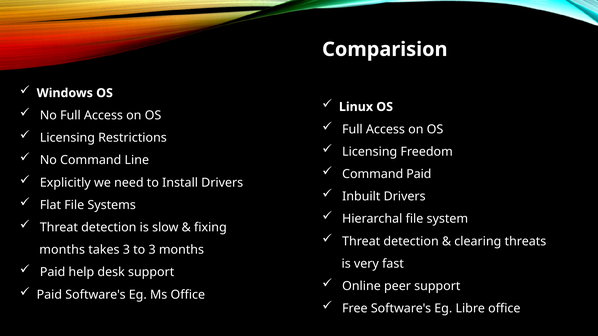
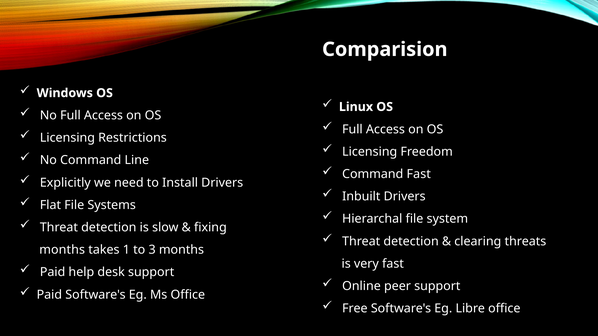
Command Paid: Paid -> Fast
takes 3: 3 -> 1
